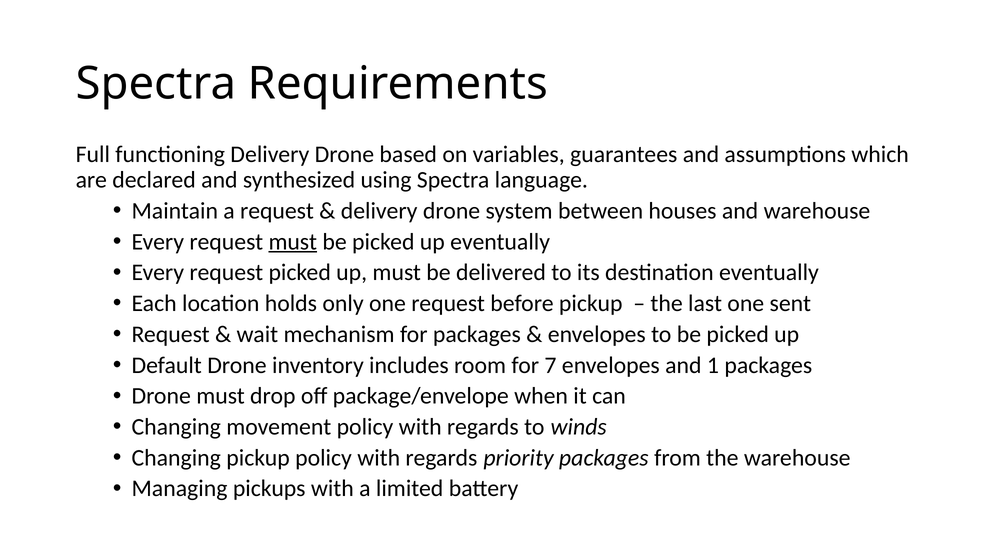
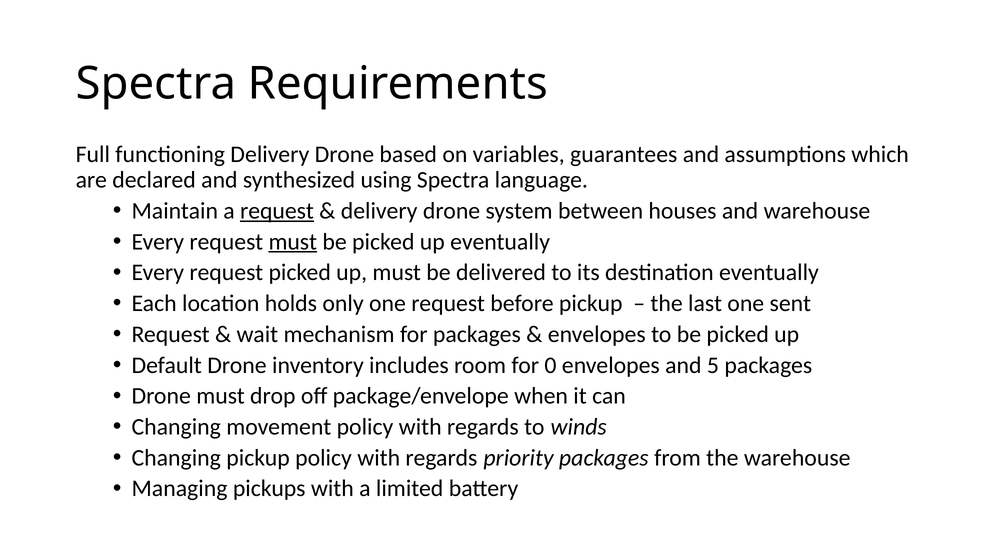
request at (277, 211) underline: none -> present
7: 7 -> 0
1: 1 -> 5
